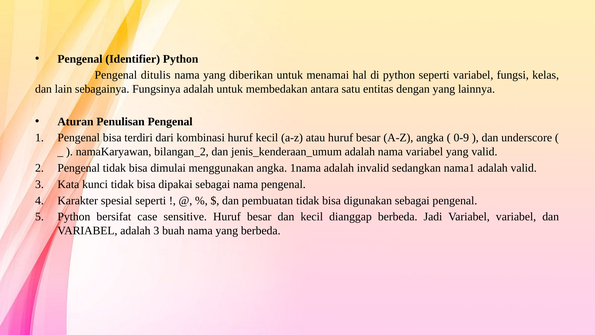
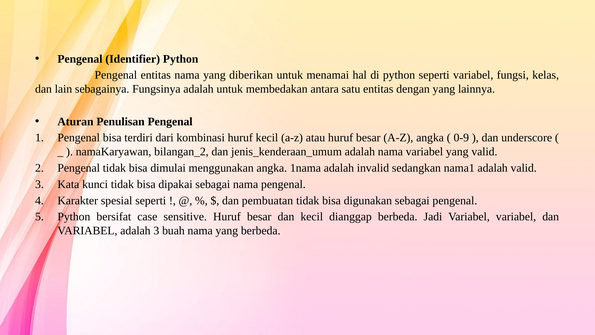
Pengenal ditulis: ditulis -> entitas
